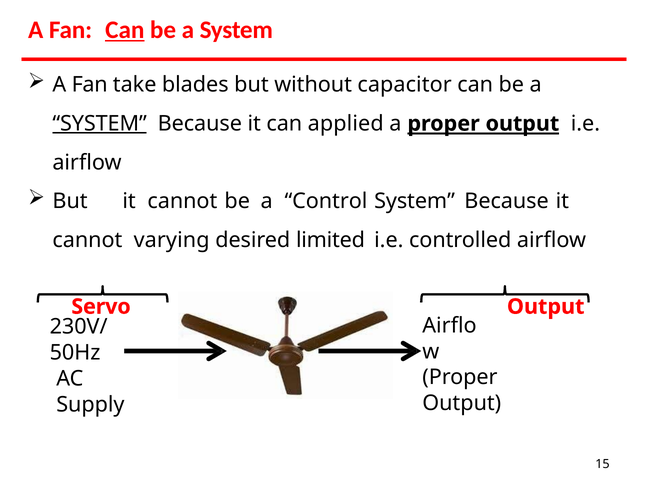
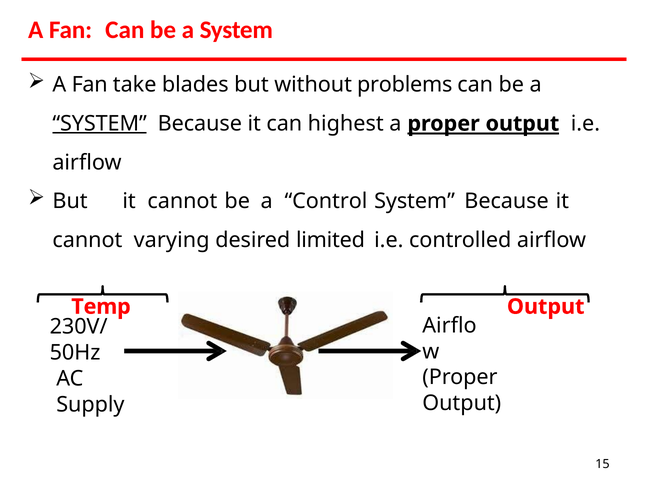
Can at (125, 30) underline: present -> none
capacitor: capacitor -> problems
applied: applied -> highest
Servo: Servo -> Temp
